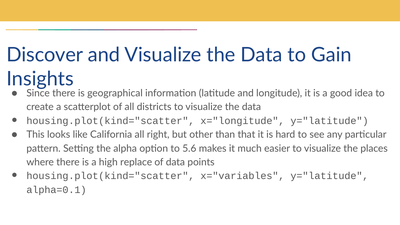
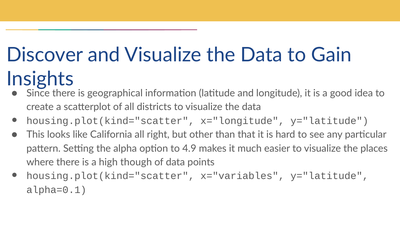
5.6: 5.6 -> 4.9
replace: replace -> though
